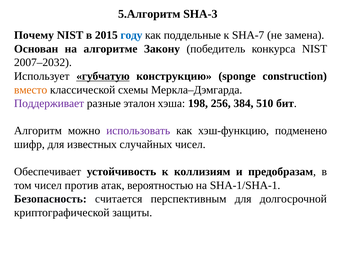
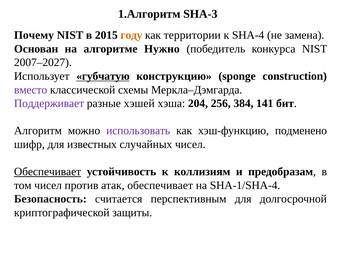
5.Алгоритм: 5.Алгоритм -> 1.Алгоритм
году colour: blue -> orange
поддельные: поддельные -> территории
SHA-7: SHA-7 -> SHA-4
Закону: Закону -> Нужно
2007–2032: 2007–2032 -> 2007–2027
вместо colour: orange -> purple
эталон: эталон -> хэшей
198: 198 -> 204
510: 510 -> 141
Обеспечивает at (48, 172) underline: none -> present
атак вероятностью: вероятностью -> обеспечивает
SHA-1/SHA-1: SHA-1/SHA-1 -> SHA-1/SHA-4
